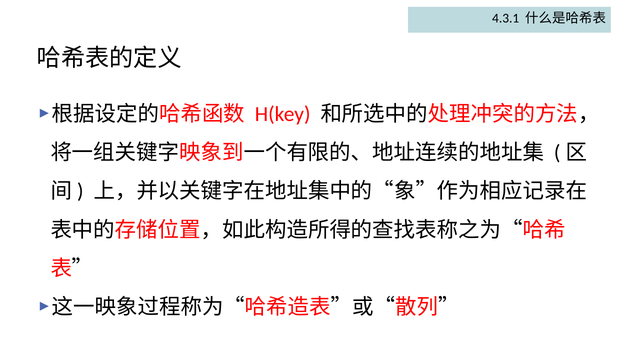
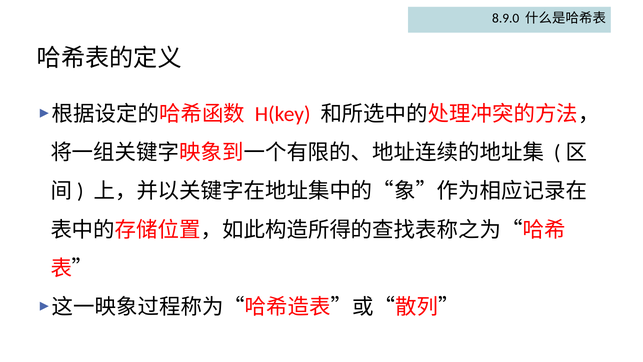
4.3.1: 4.3.1 -> 8.9.0
